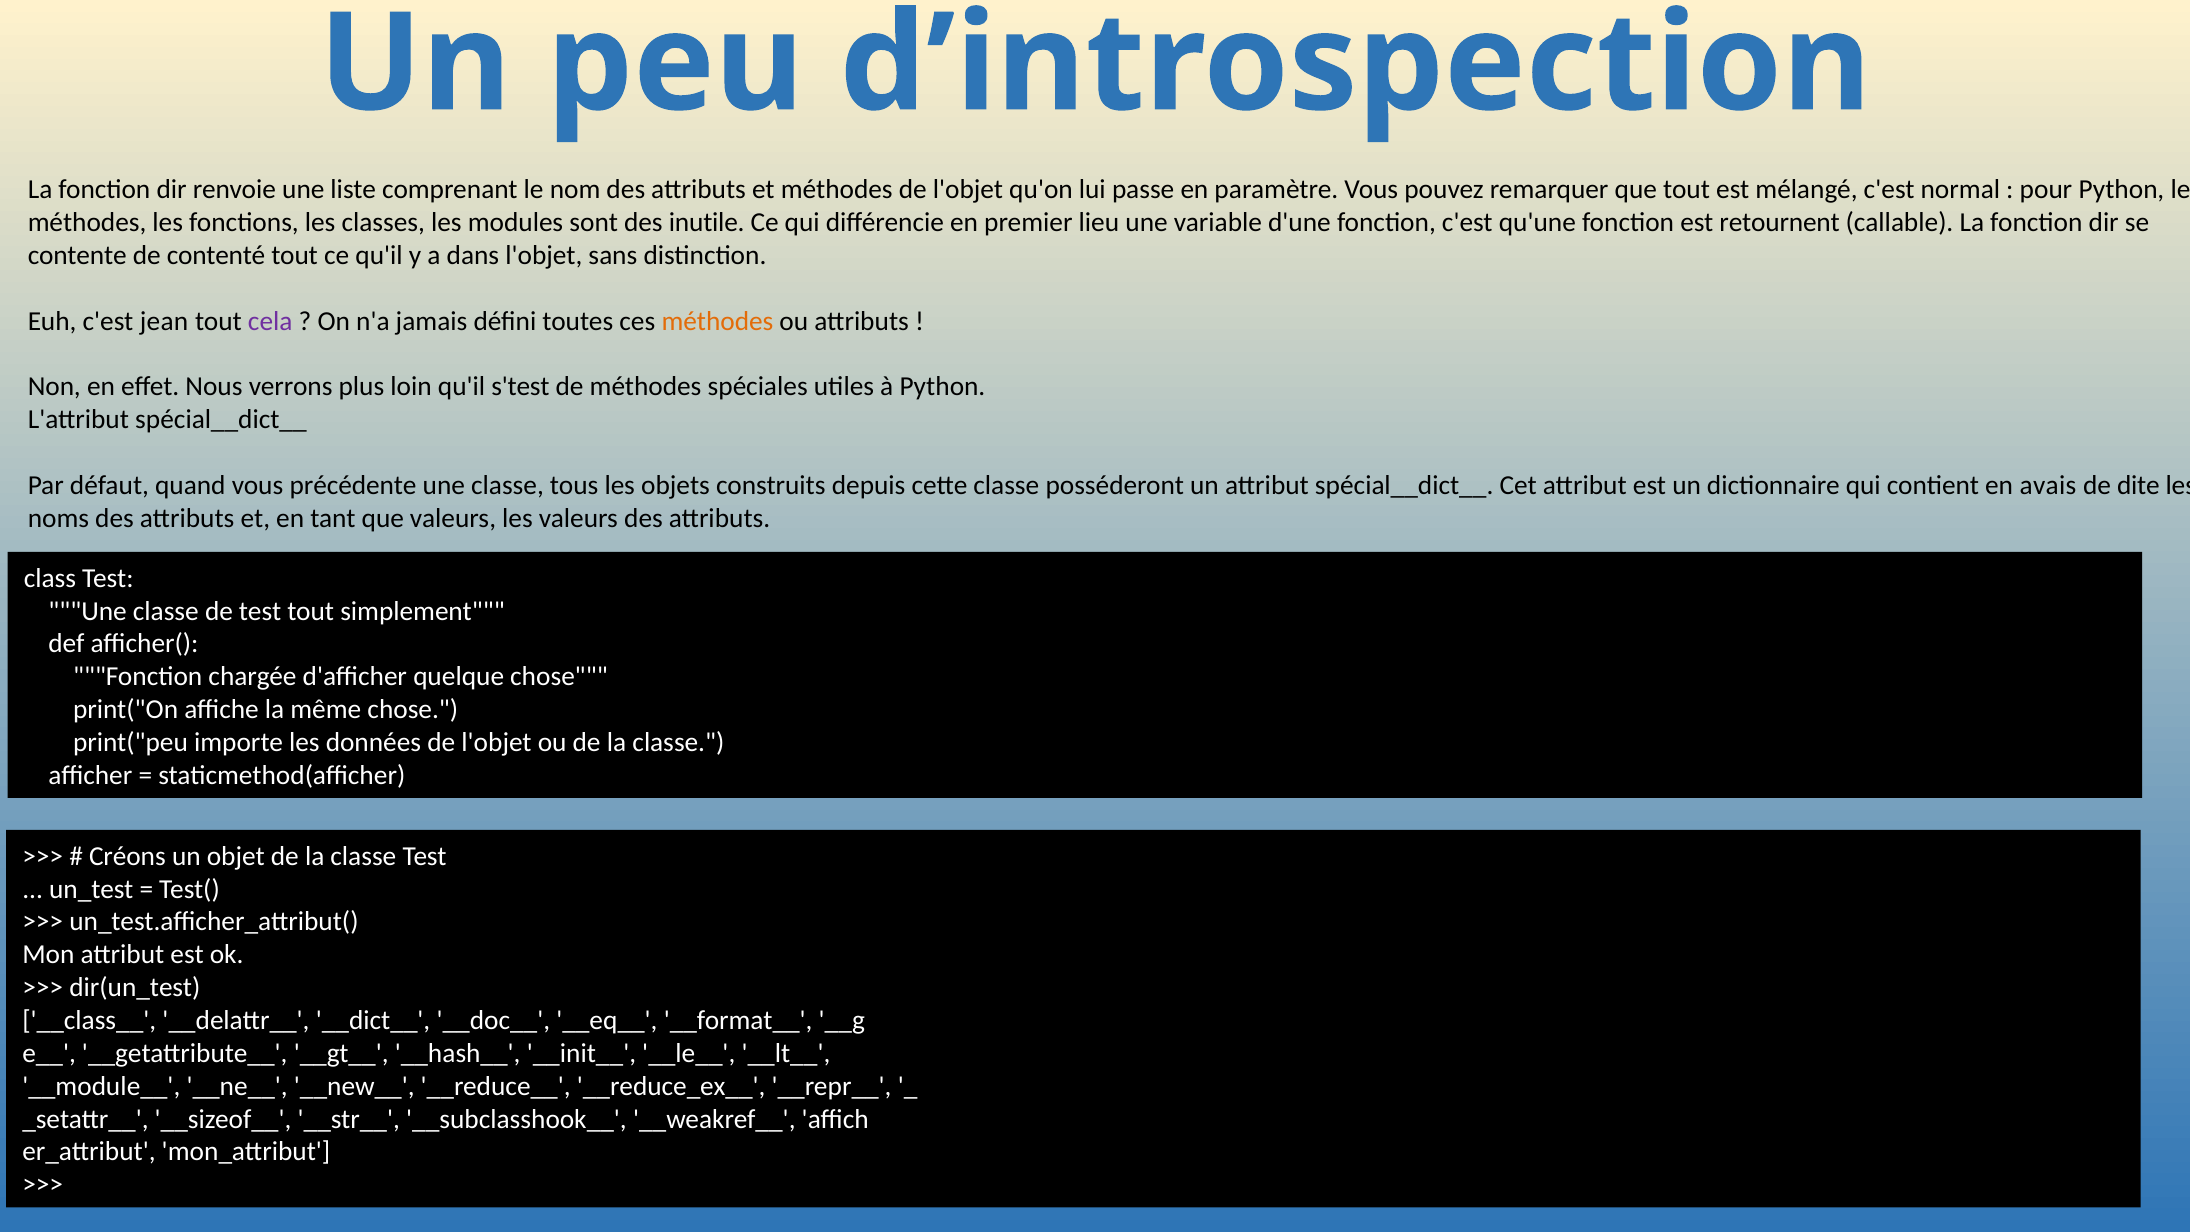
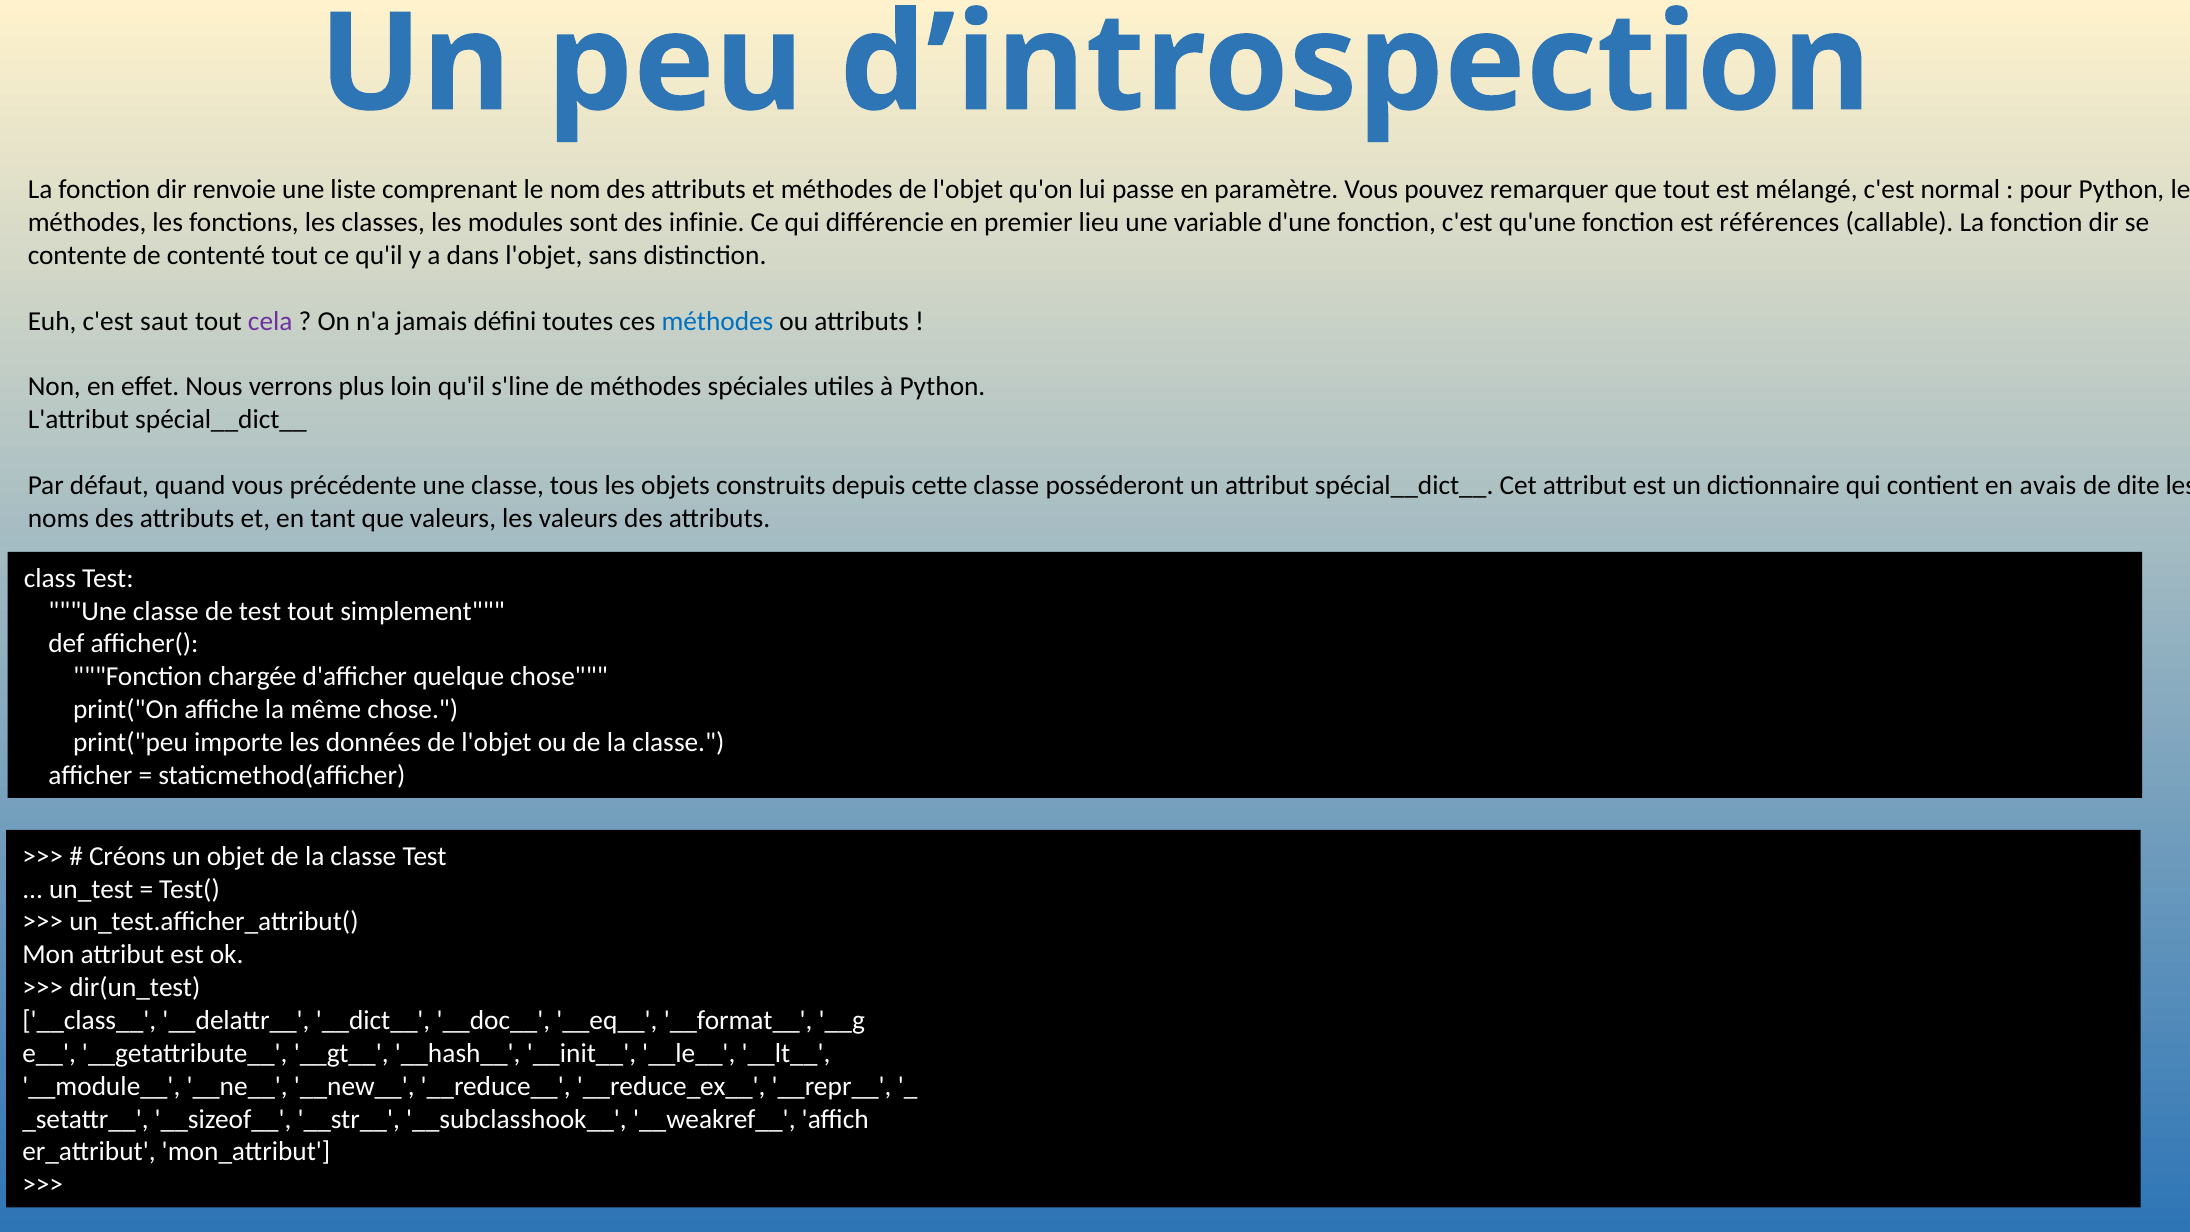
inutile: inutile -> infinie
retournent: retournent -> références
jean: jean -> saut
méthodes at (717, 321) colour: orange -> blue
s'test: s'test -> s'line
